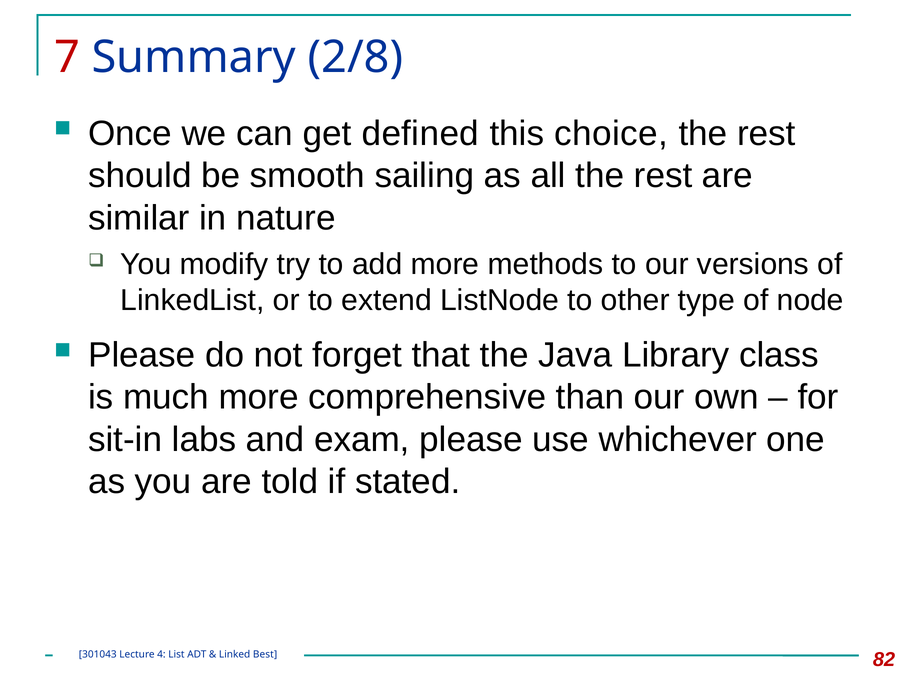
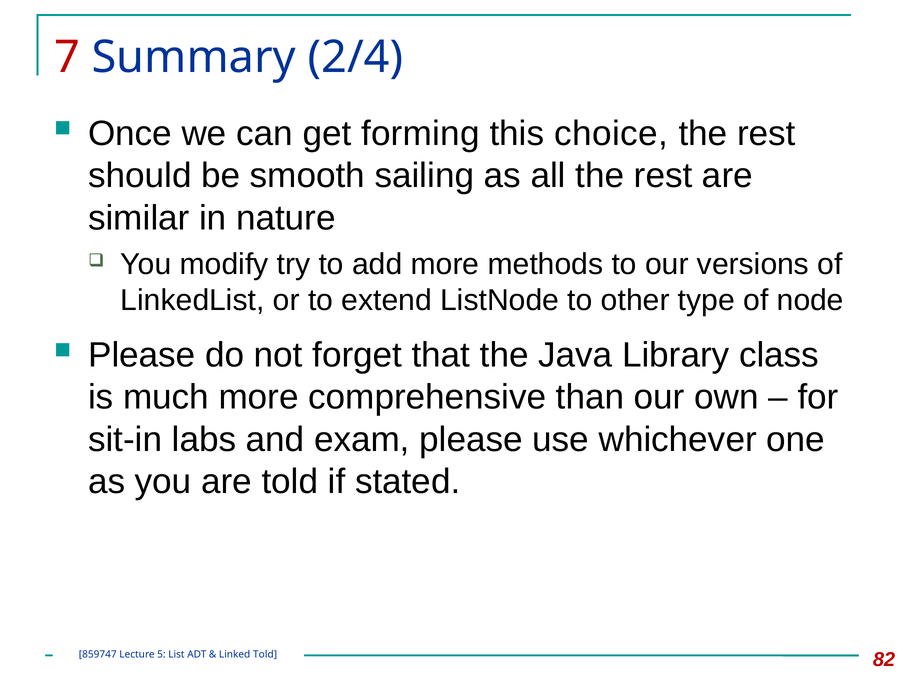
2/8: 2/8 -> 2/4
defined: defined -> forming
301043: 301043 -> 859747
4: 4 -> 5
Linked Best: Best -> Told
